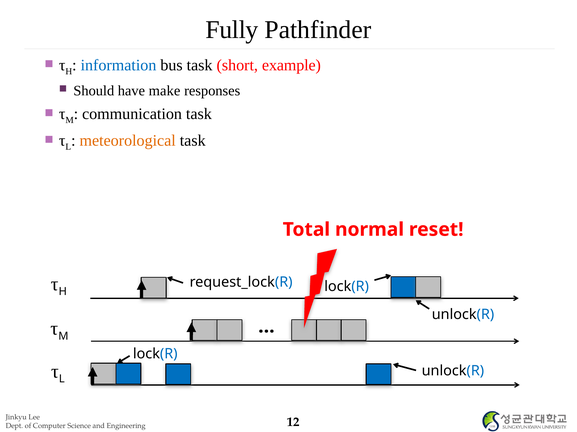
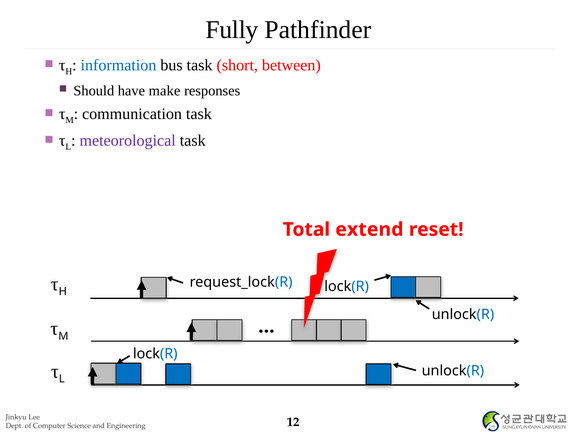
example: example -> between
meteorological colour: orange -> purple
normal: normal -> extend
